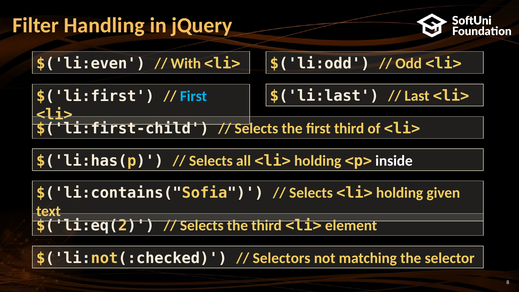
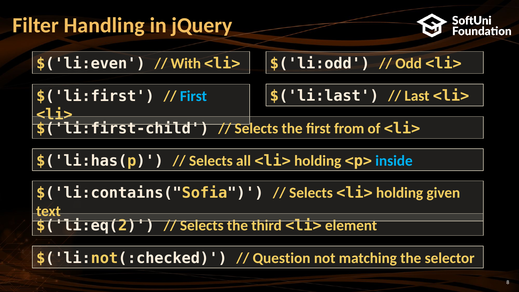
first third: third -> from
inside colour: white -> light blue
Selectors: Selectors -> Question
